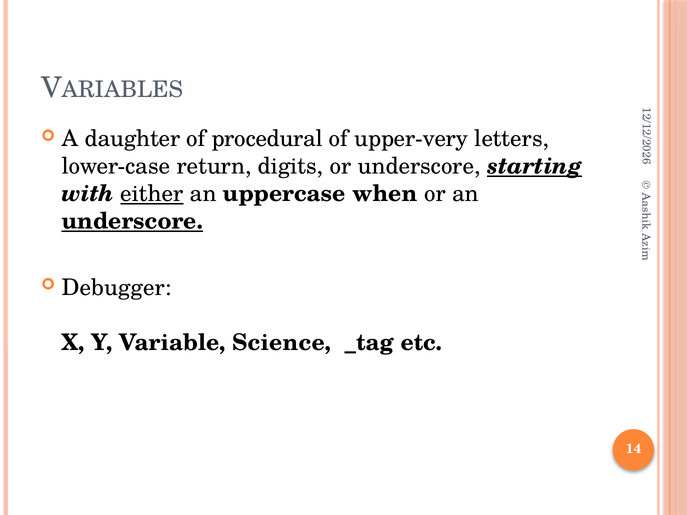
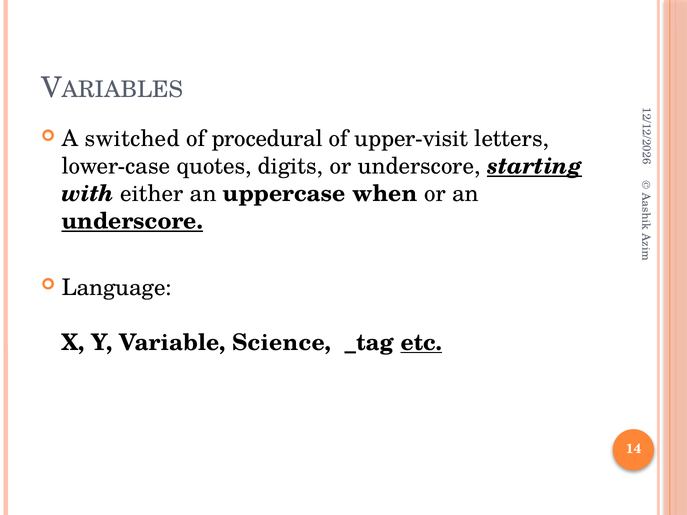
daughter: daughter -> switched
upper-very: upper-very -> upper-visit
return: return -> quotes
either underline: present -> none
Debugger: Debugger -> Language
etc underline: none -> present
